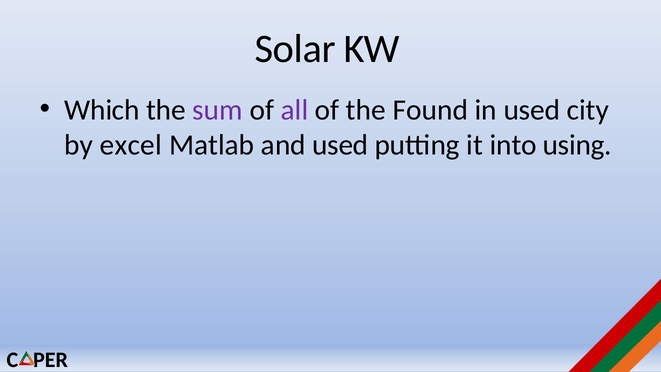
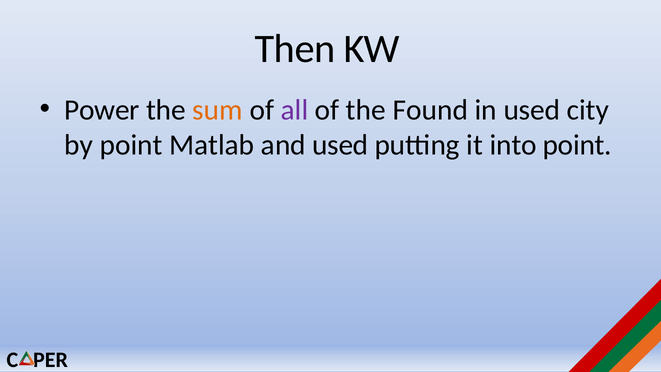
Solar: Solar -> Then
Which: Which -> Power
sum colour: purple -> orange
by excel: excel -> point
into using: using -> point
